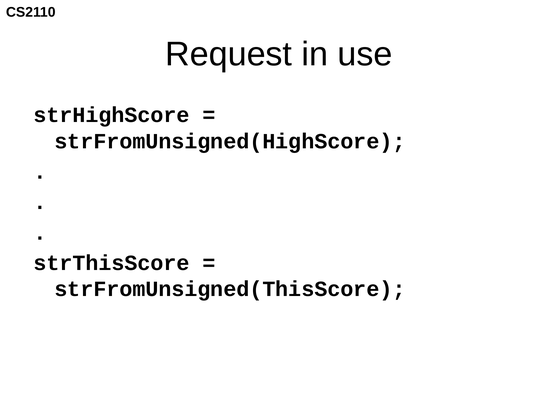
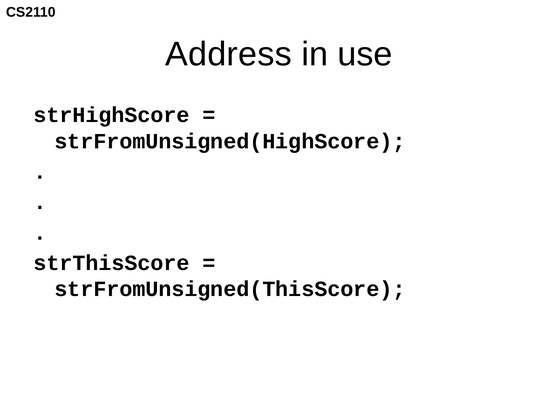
Request: Request -> Address
